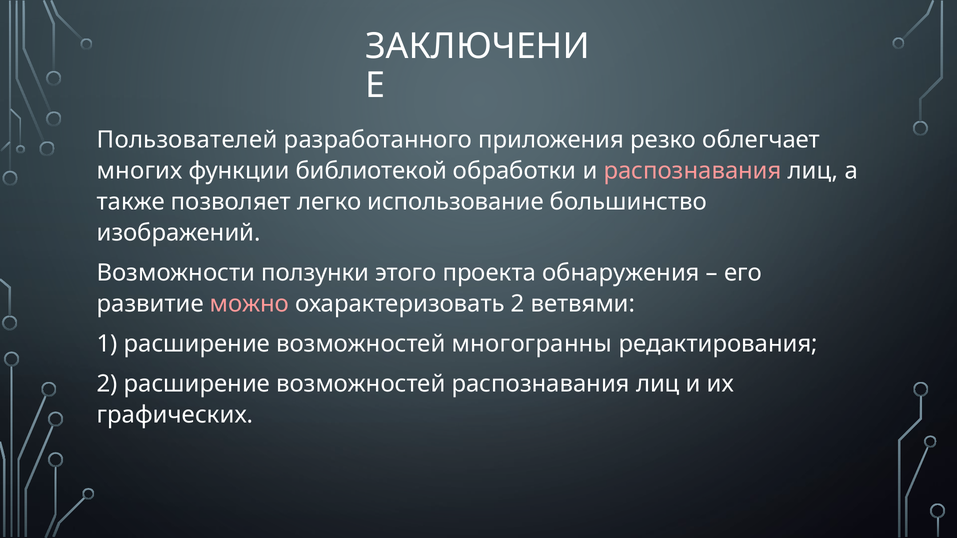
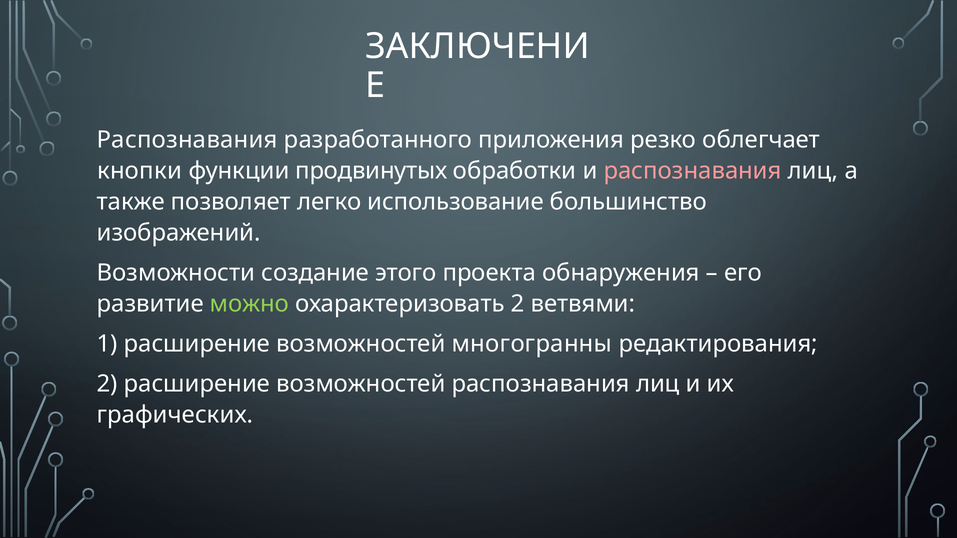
Пользователей at (187, 140): Пользователей -> Распознавания
многих: многих -> кнопки
библиотекой: библиотекой -> продвинутых
ползунки: ползунки -> создание
можно colour: pink -> light green
